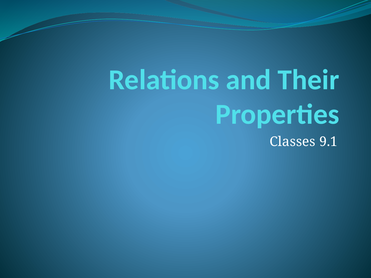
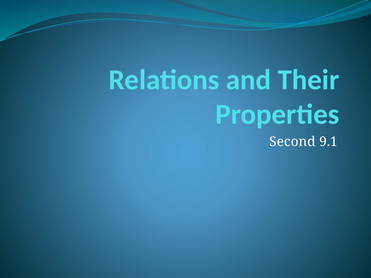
Classes: Classes -> Second
